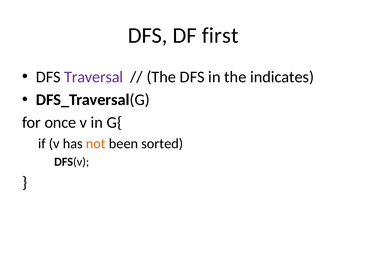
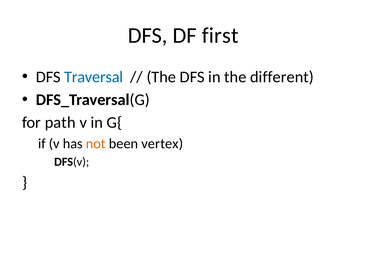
Traversal colour: purple -> blue
indicates: indicates -> different
once: once -> path
sorted: sorted -> vertex
